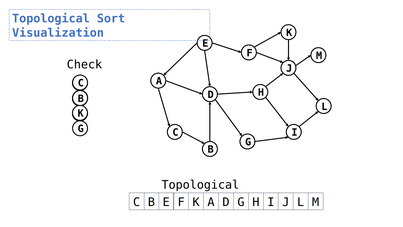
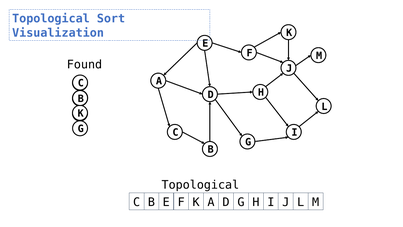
Check: Check -> Found
